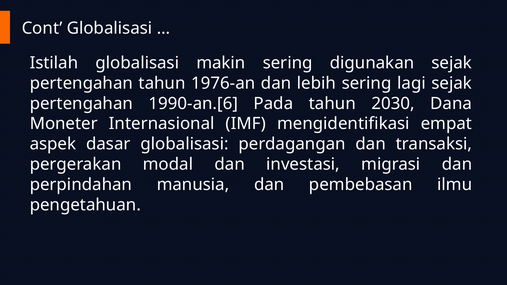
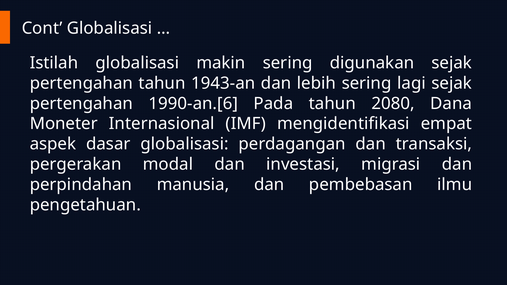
1976-an: 1976-an -> 1943-an
2030: 2030 -> 2080
